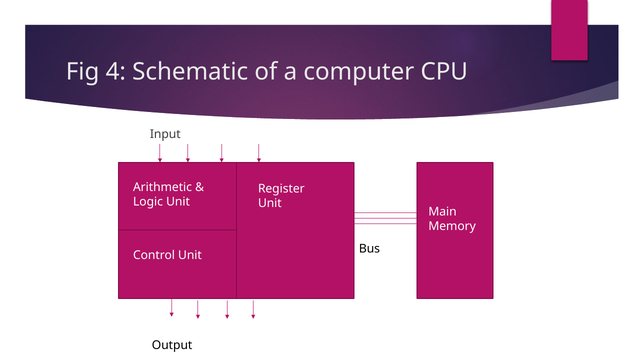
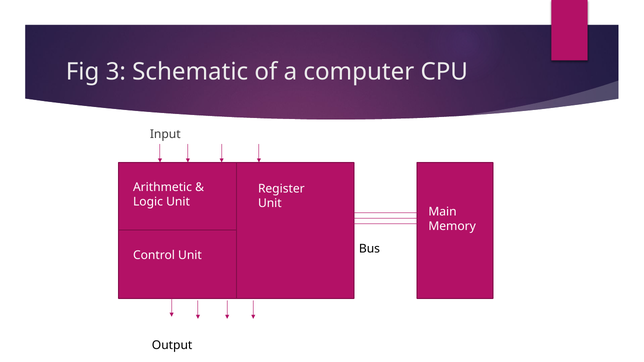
4: 4 -> 3
